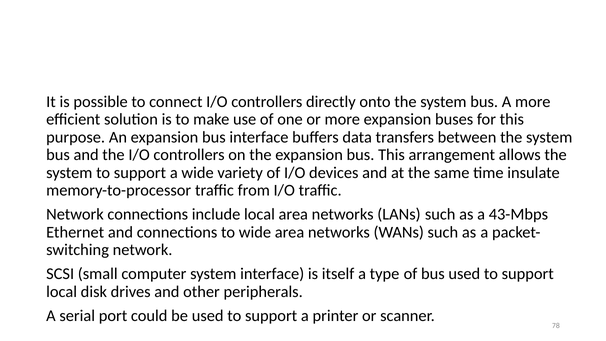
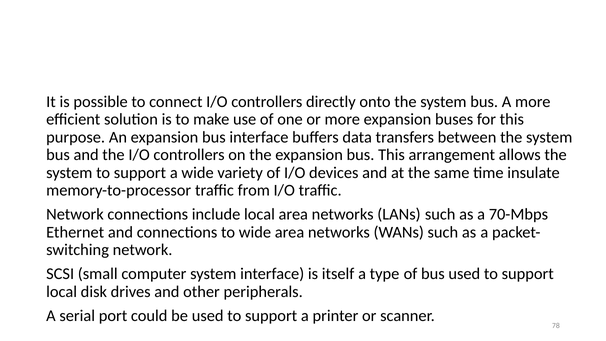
43-Mbps: 43-Mbps -> 70-Mbps
